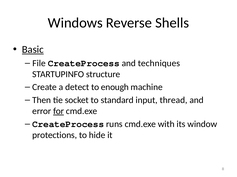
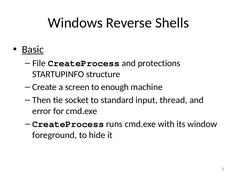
techniques: techniques -> protections
detect: detect -> screen
for underline: present -> none
protections: protections -> foreground
